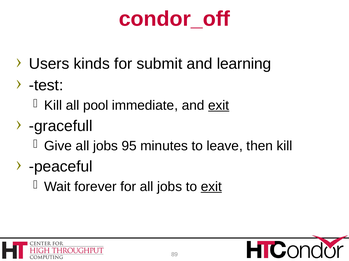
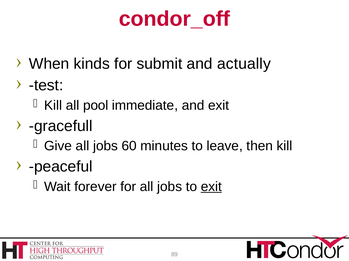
Users: Users -> When
learning: learning -> actually
exit at (219, 106) underline: present -> none
95: 95 -> 60
